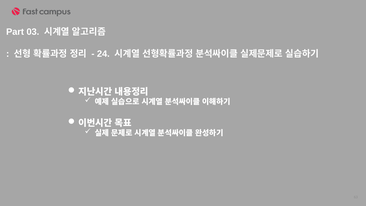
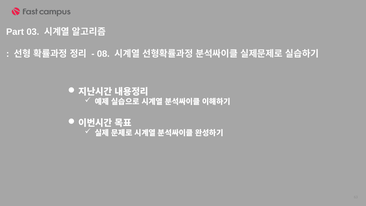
24: 24 -> 08
